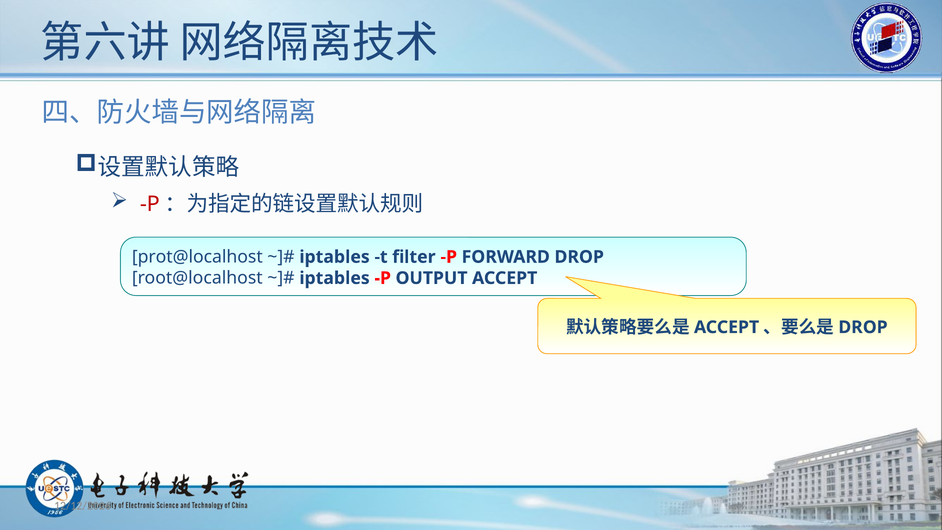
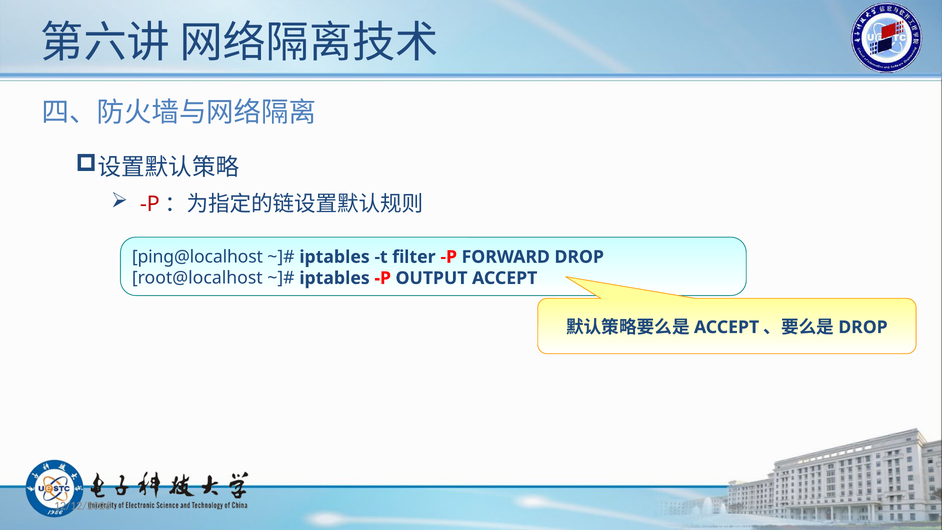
prot@localhost: prot@localhost -> ping@localhost
